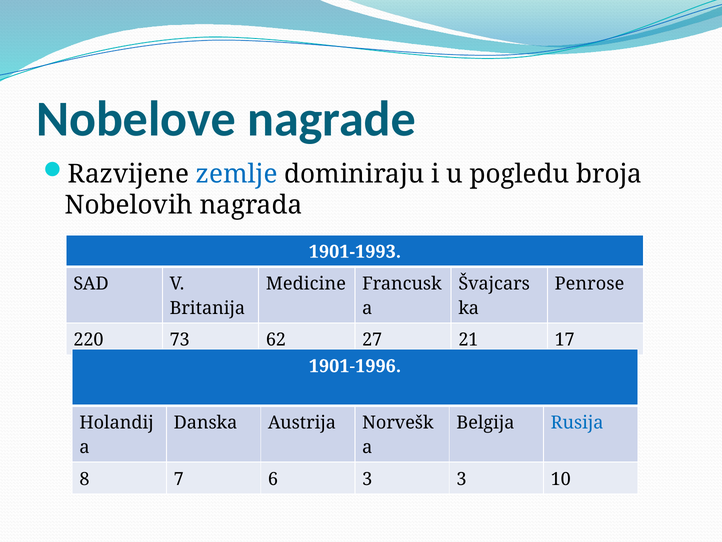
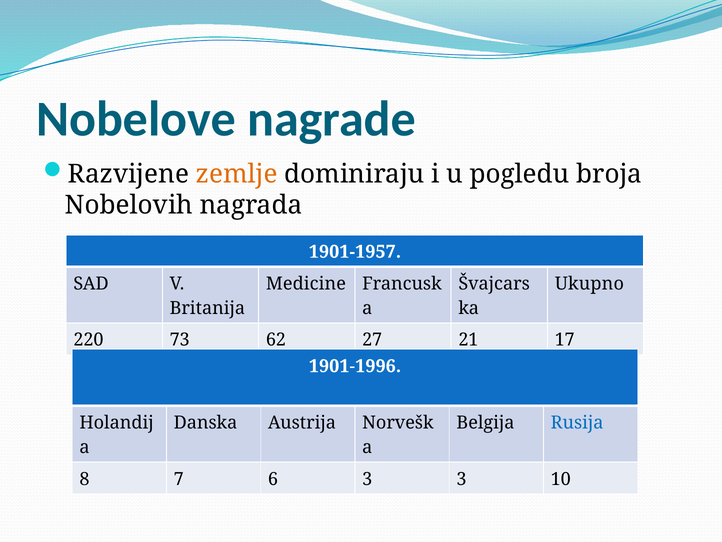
zemlje colour: blue -> orange
1901-1993: 1901-1993 -> 1901-1957
Penrose: Penrose -> Ukupno
